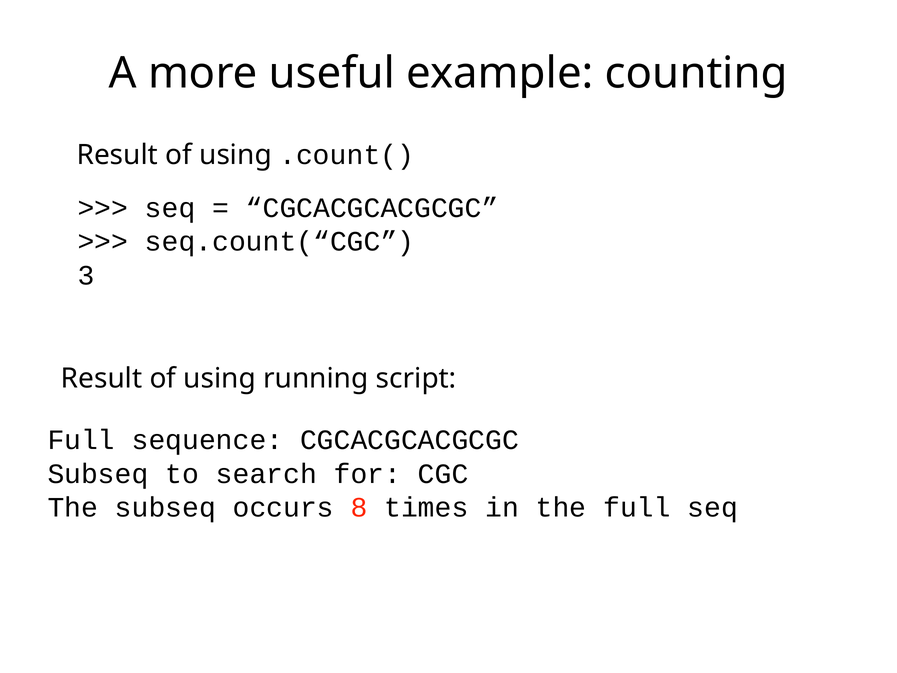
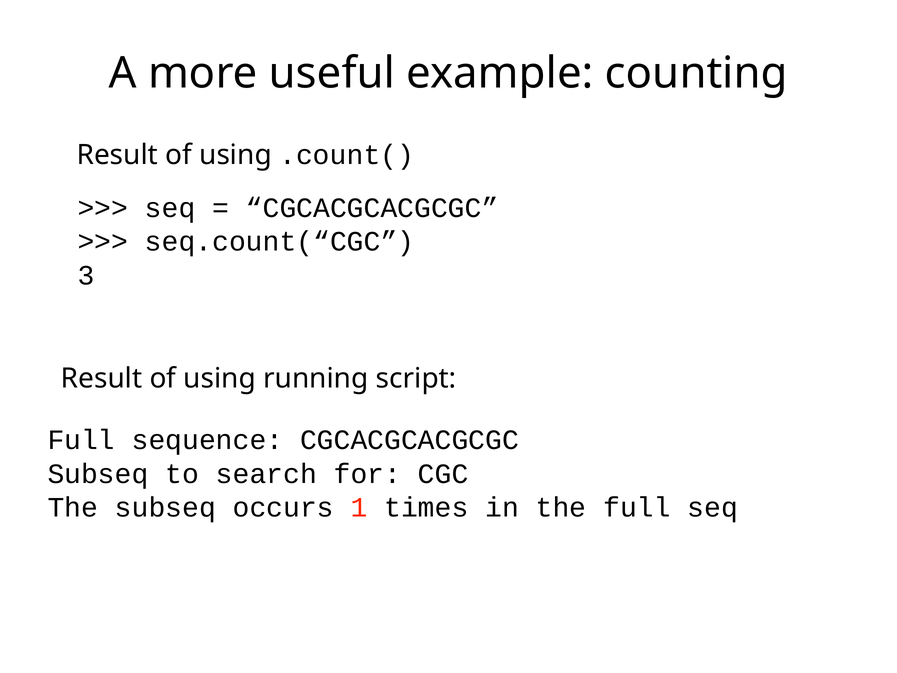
8: 8 -> 1
